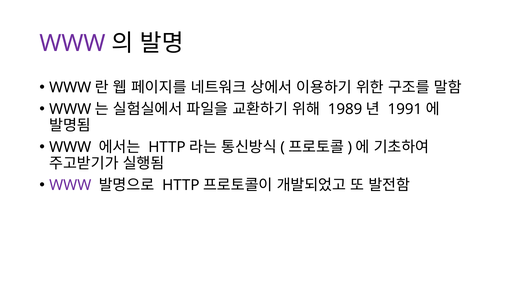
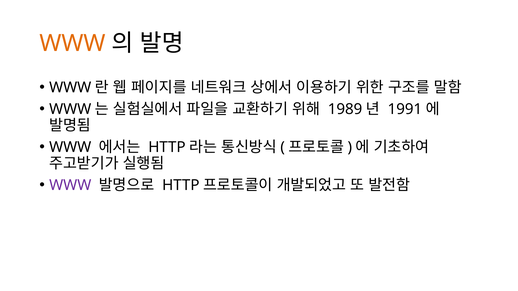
WWW at (73, 44) colour: purple -> orange
